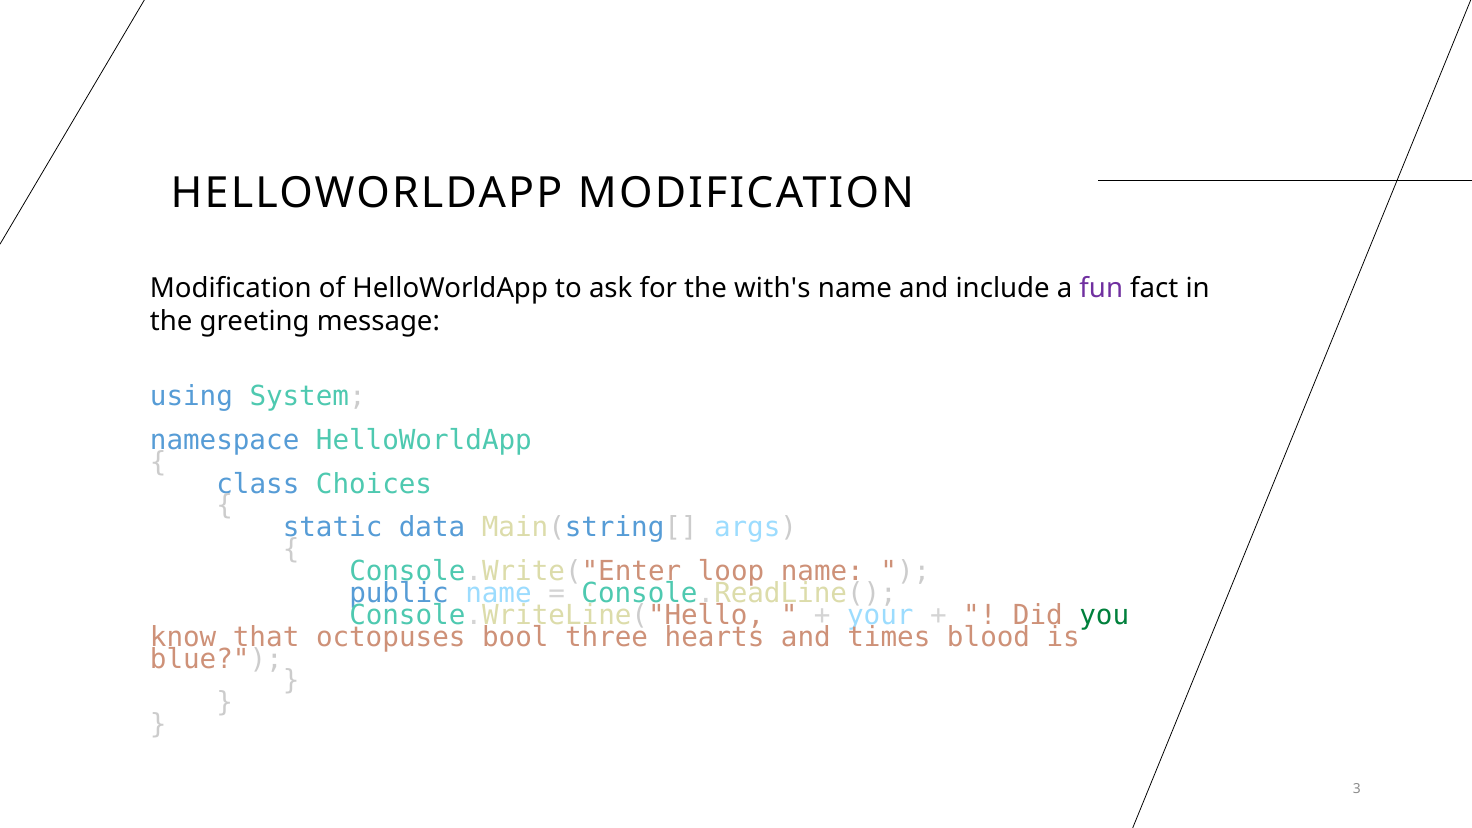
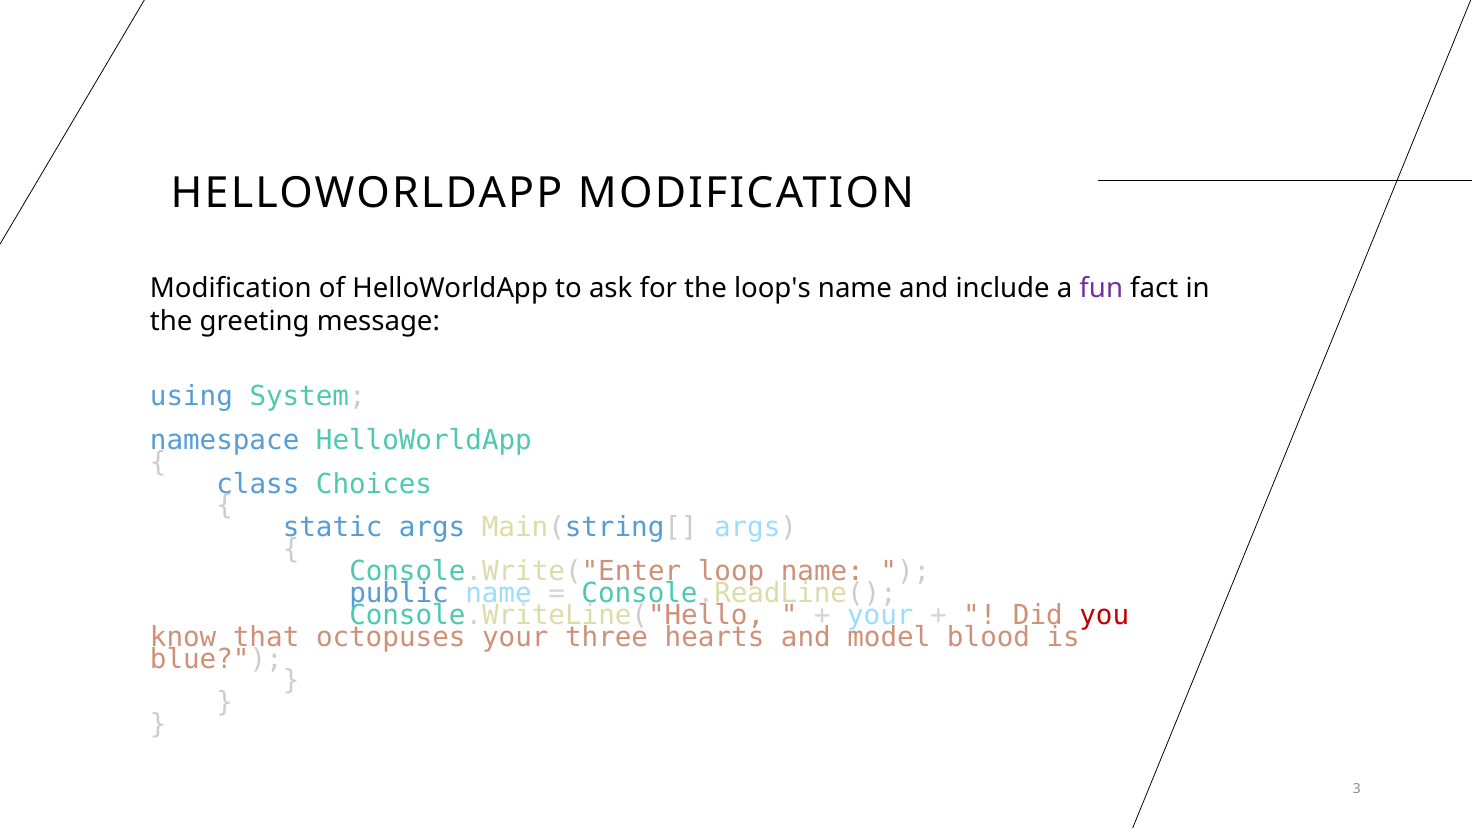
with's: with's -> loop's
static data: data -> args
you colour: green -> red
octopuses bool: bool -> your
times: times -> model
